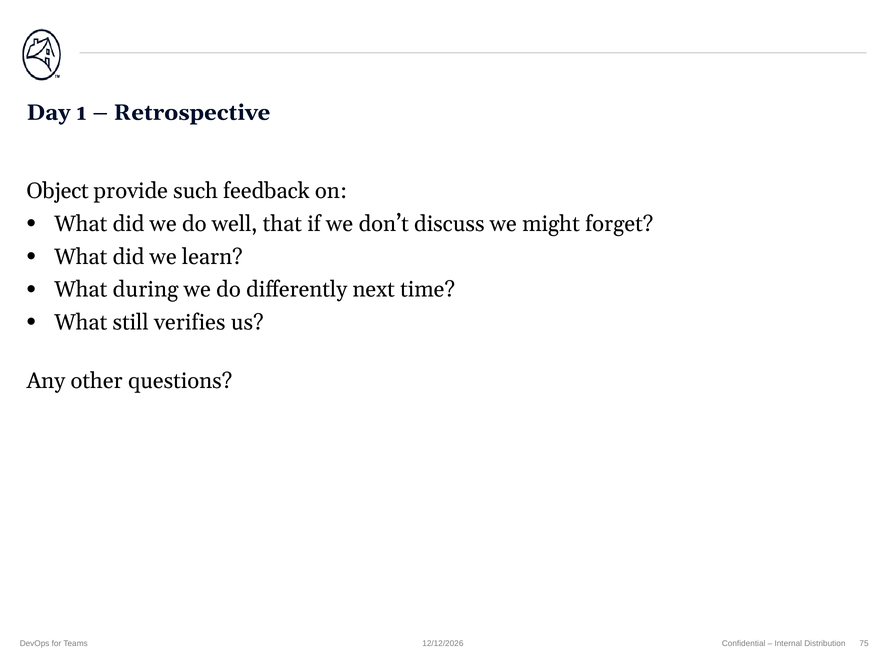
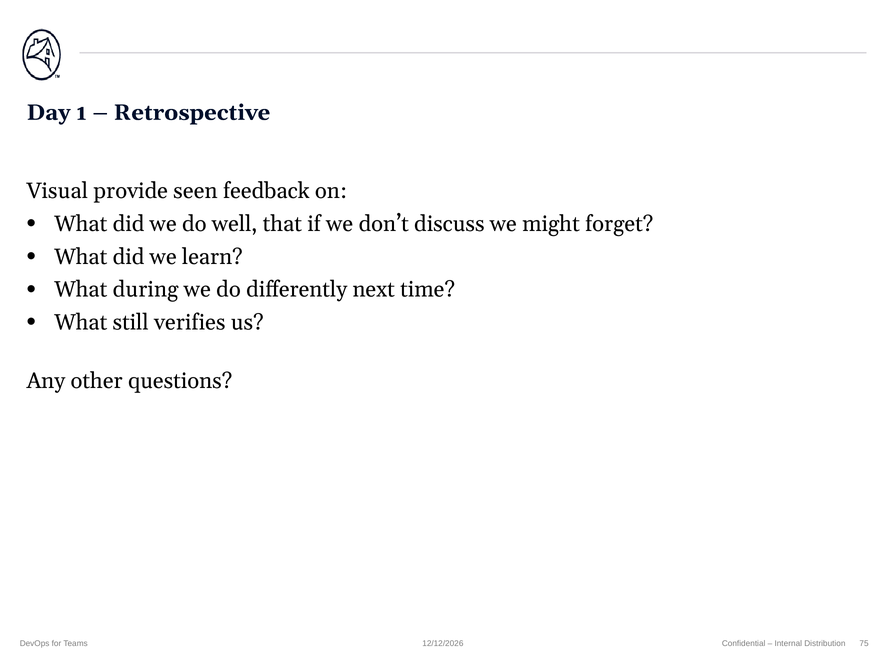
Object: Object -> Visual
such: such -> seen
